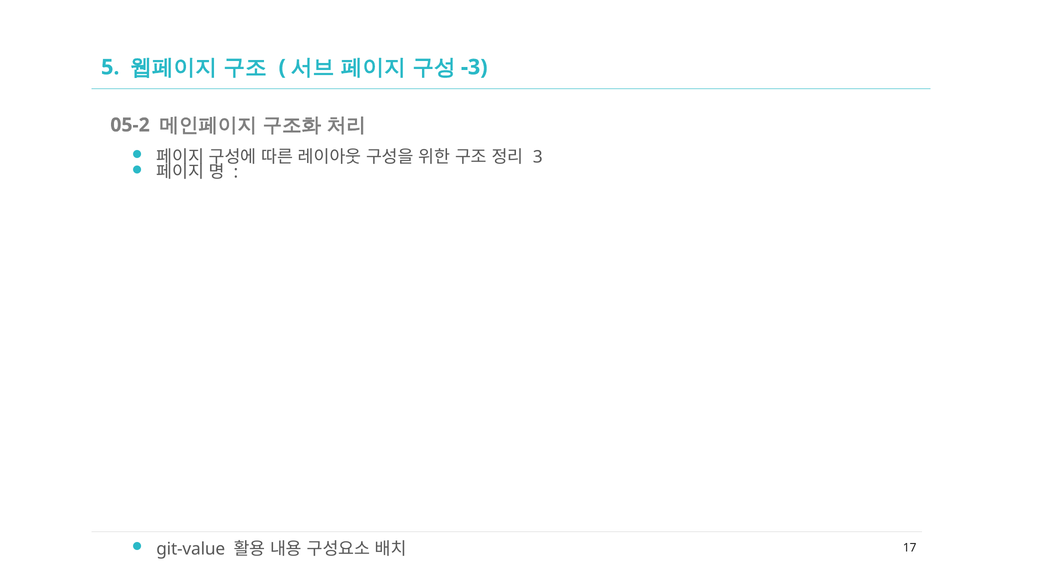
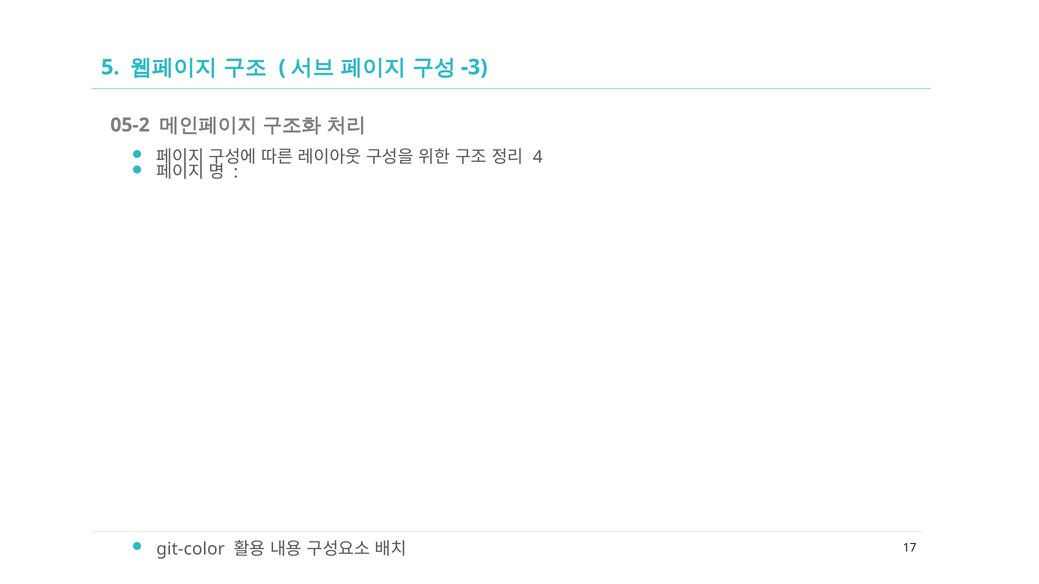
3: 3 -> 4
git-value: git-value -> git-color
